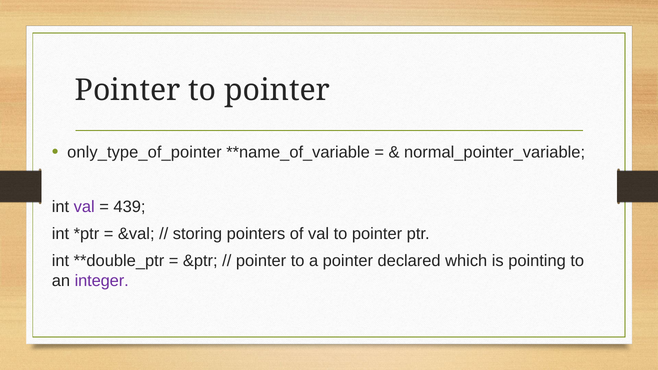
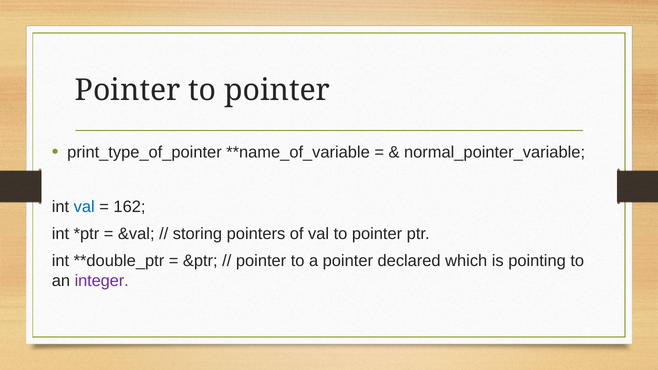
only_type_of_pointer: only_type_of_pointer -> print_type_of_pointer
val at (84, 207) colour: purple -> blue
439: 439 -> 162
